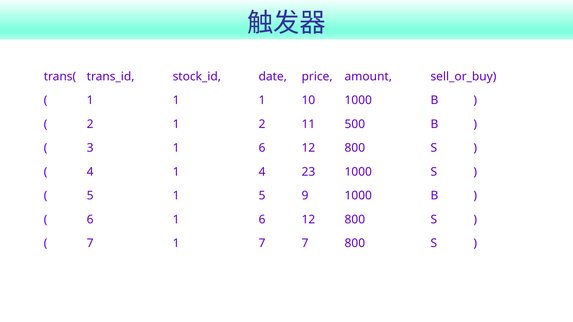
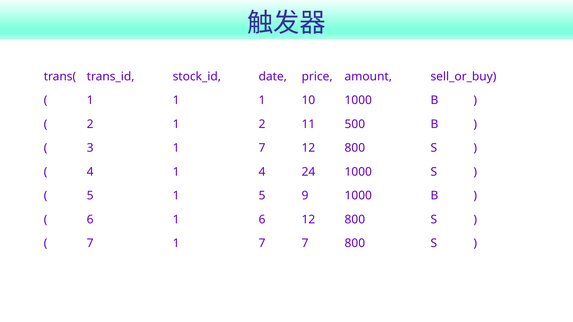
3 1 6: 6 -> 7
23: 23 -> 24
